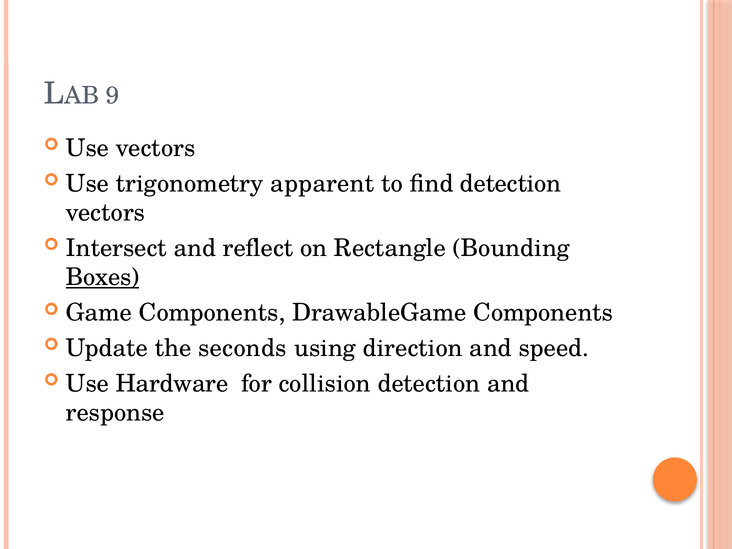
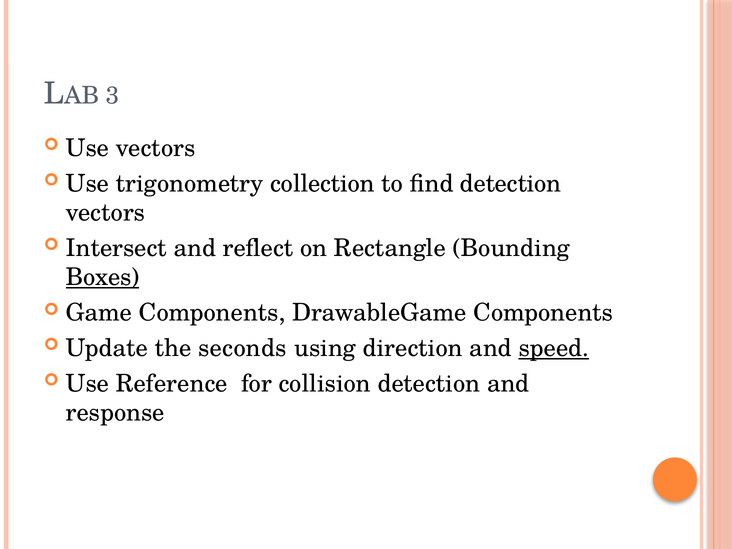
9: 9 -> 3
apparent: apparent -> collection
speed underline: none -> present
Hardware: Hardware -> Reference
